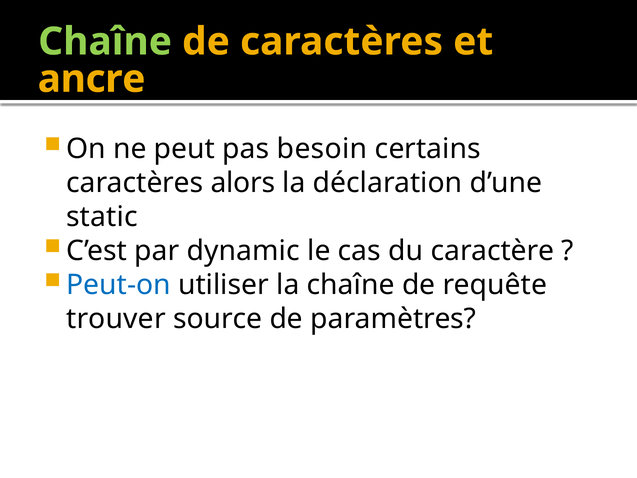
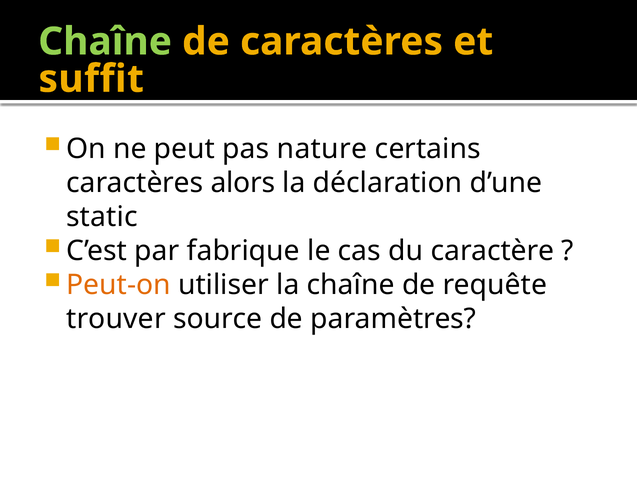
ancre: ancre -> suffit
besoin: besoin -> nature
dynamic: dynamic -> fabrique
Peut-on colour: blue -> orange
